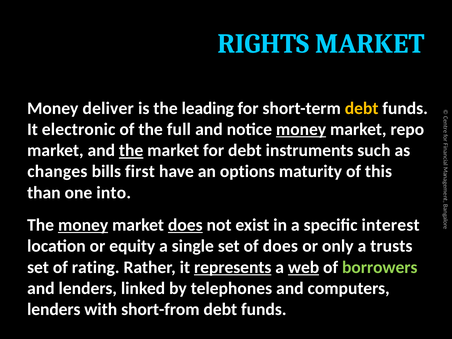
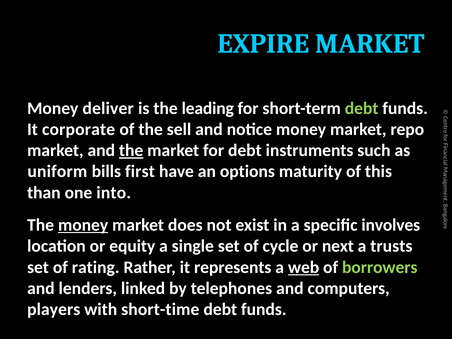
RIGHTS: RIGHTS -> EXPIRE
debt at (362, 108) colour: yellow -> light green
electronic: electronic -> corporate
full: full -> sell
money at (301, 129) underline: present -> none
changes: changes -> uniform
does at (185, 225) underline: present -> none
interest: interest -> involves
of does: does -> cycle
only: only -> next
represents underline: present -> none
lenders at (54, 309): lenders -> players
short-from: short-from -> short-time
